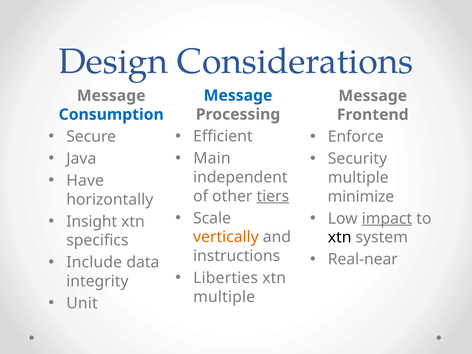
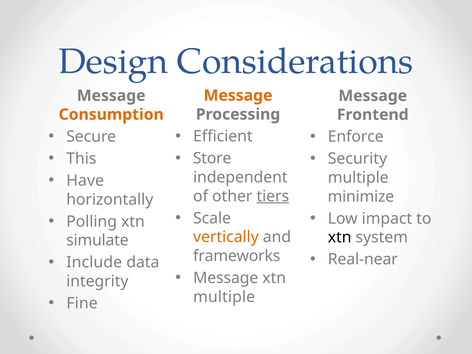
Message at (238, 96) colour: blue -> orange
Consumption colour: blue -> orange
Main: Main -> Store
Java: Java -> This
impact underline: present -> none
Insight: Insight -> Polling
specifics: specifics -> simulate
instructions: instructions -> frameworks
Liberties at (226, 278): Liberties -> Message
Unit: Unit -> Fine
